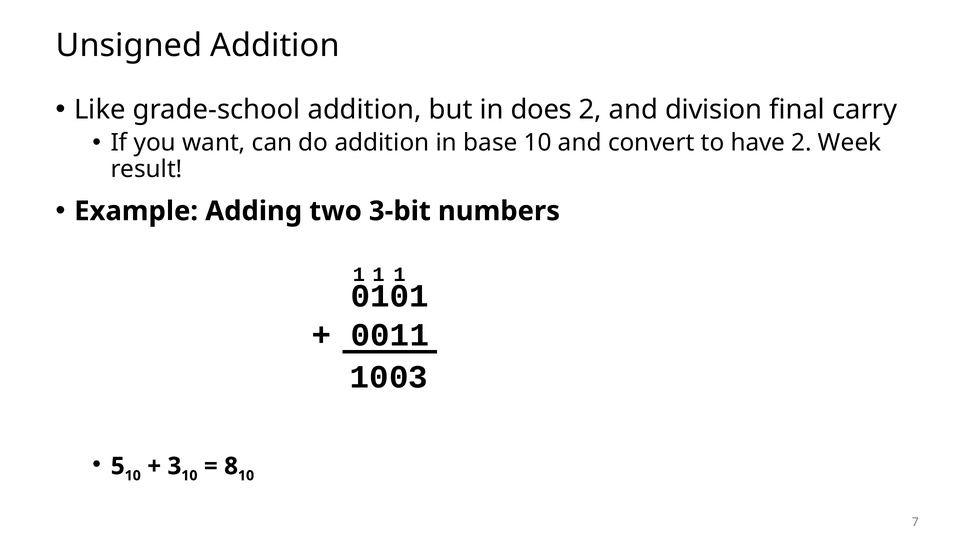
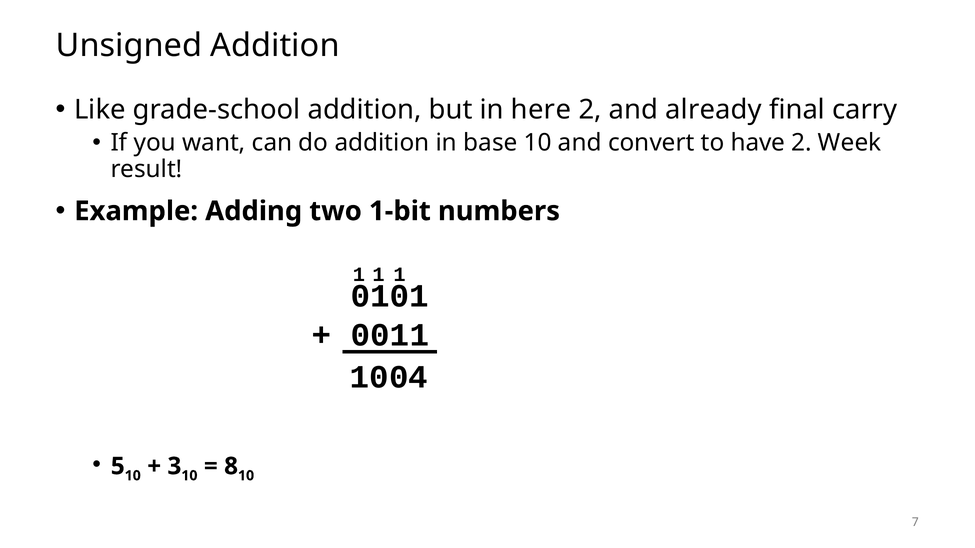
does: does -> here
division: division -> already
3-bit: 3-bit -> 1-bit
1 3: 3 -> 4
